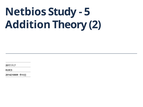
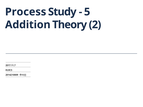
Netbios: Netbios -> Process
